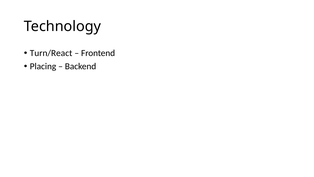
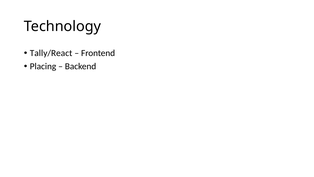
Turn/React: Turn/React -> Tally/React
